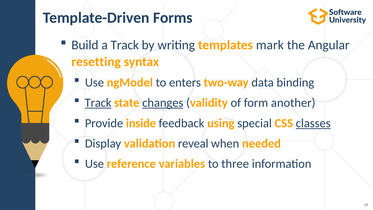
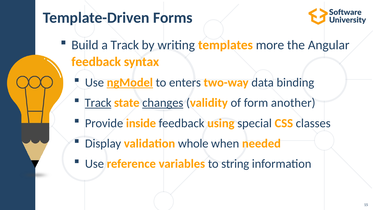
mark: mark -> more
resetting at (96, 62): resetting -> feedback
ngModel underline: none -> present
classes underline: present -> none
reveal: reveal -> whole
three: three -> string
